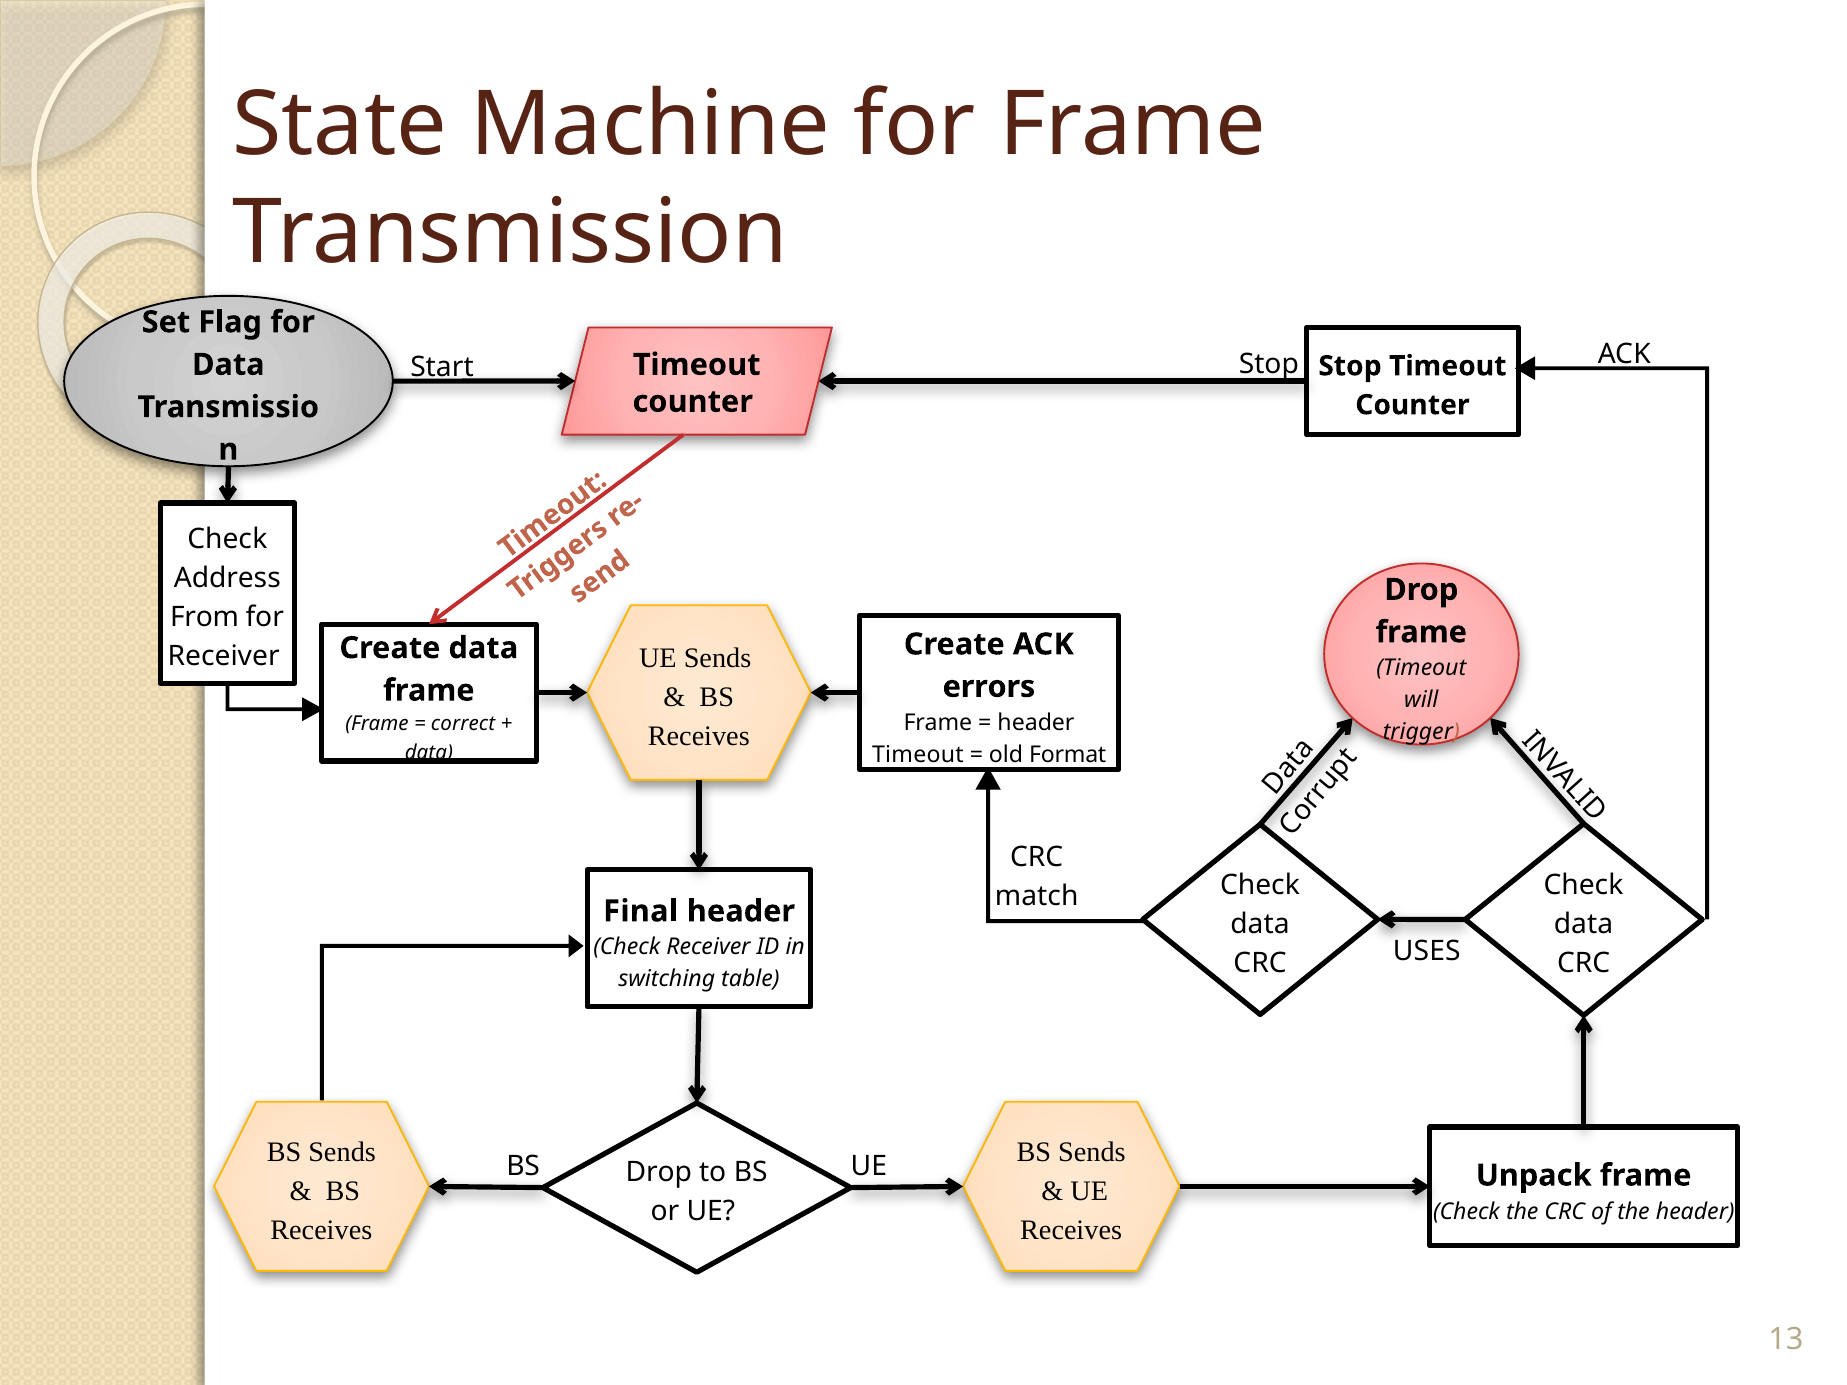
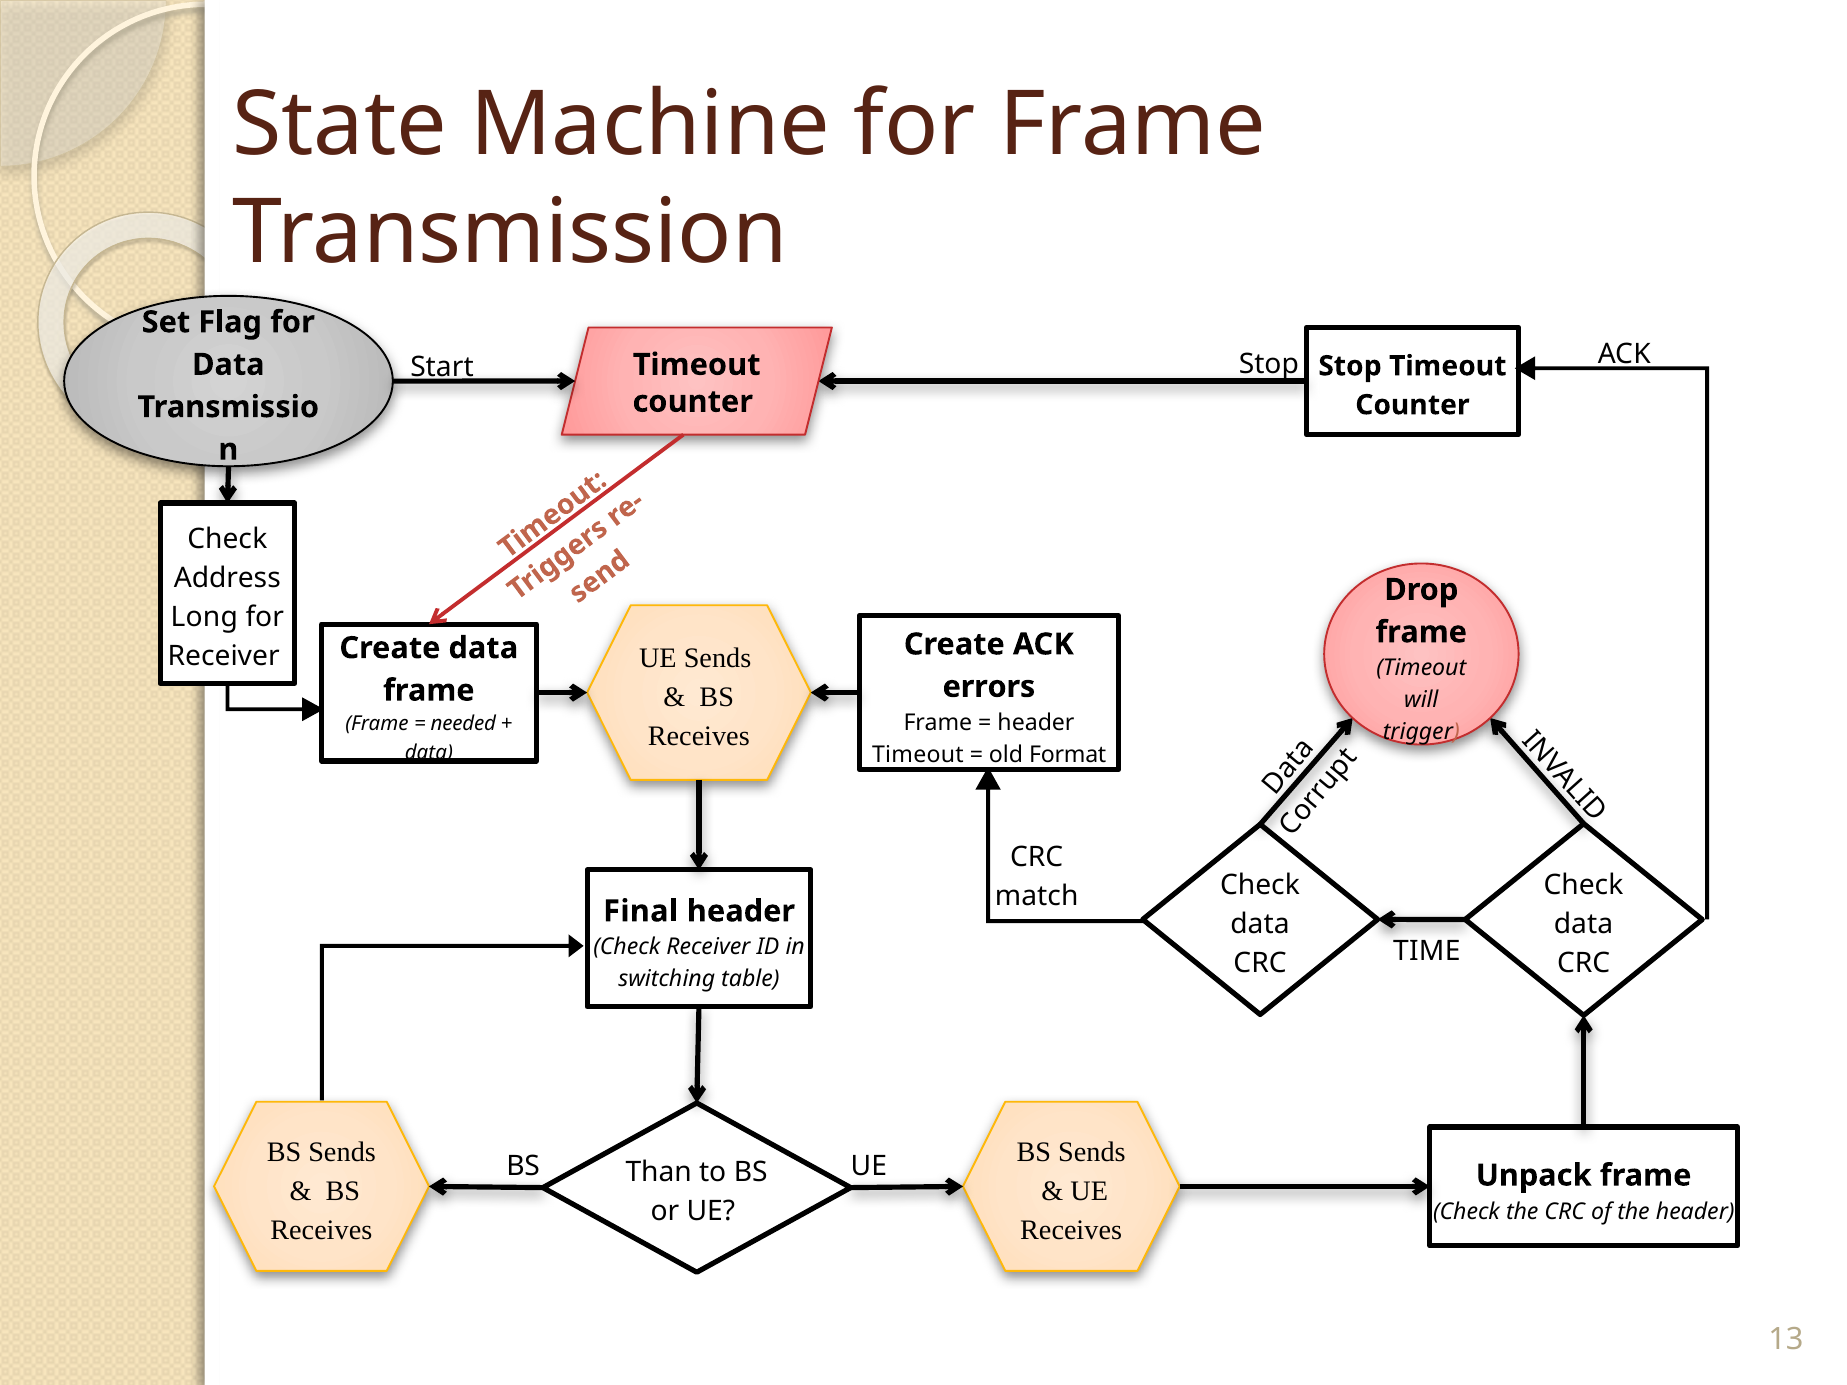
From: From -> Long
correct: correct -> needed
USES: USES -> TIME
Drop at (659, 1173): Drop -> Than
